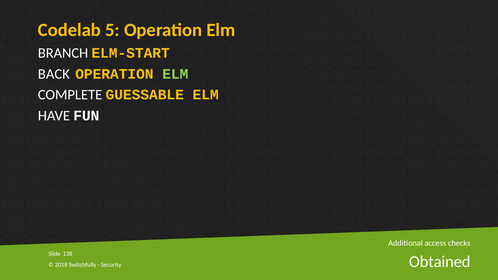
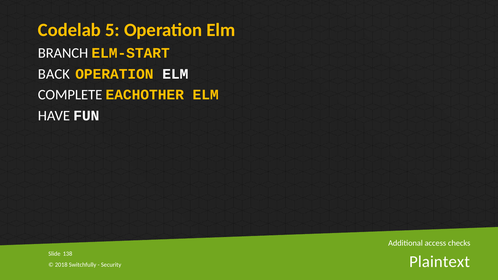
ELM at (175, 74) colour: light green -> white
GUESSABLE: GUESSABLE -> EACHOTHER
Obtained: Obtained -> Plaintext
